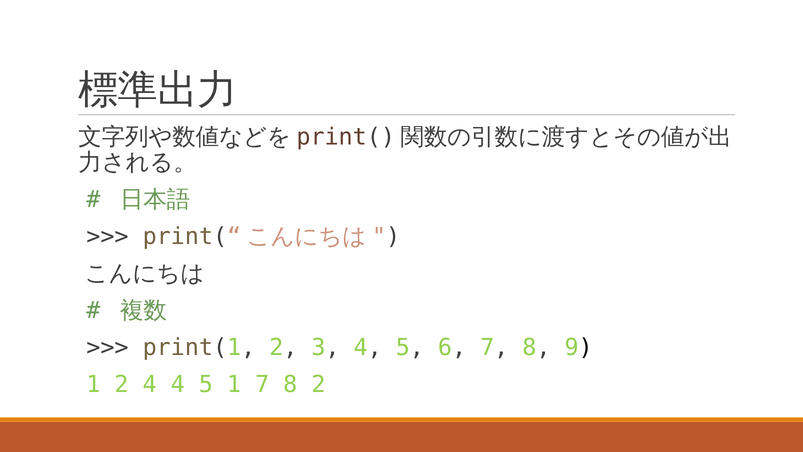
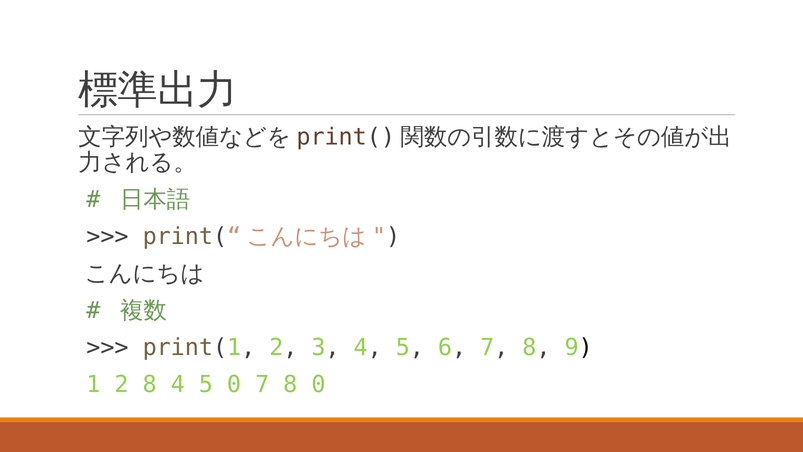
2 4: 4 -> 8
5 1: 1 -> 0
8 2: 2 -> 0
